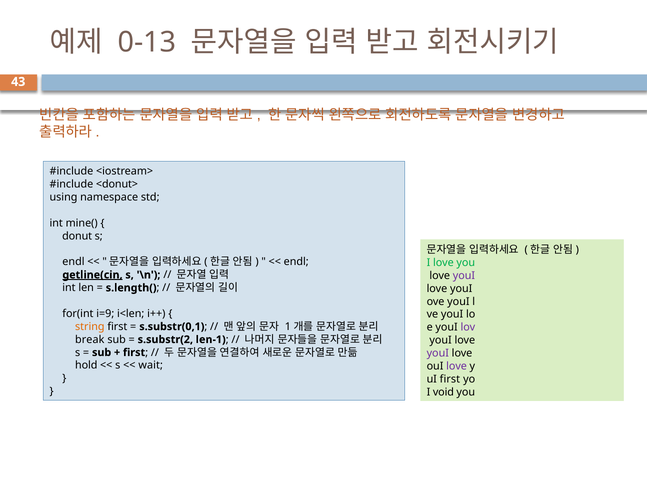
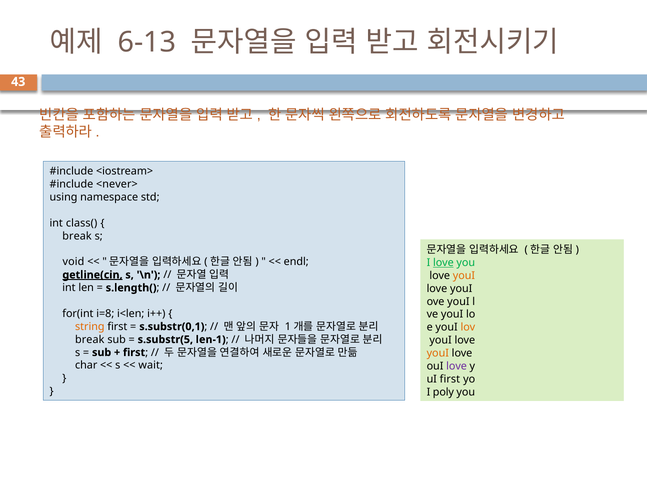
0-13: 0-13 -> 6-13
<donut>: <donut> -> <never>
mine(: mine( -> class(
donut at (77, 236): donut -> break
endl at (73, 262): endl -> void
love at (443, 263) underline: none -> present
youI at (464, 276) colour: purple -> orange
i=9: i=9 -> i=8
lov colour: purple -> orange
s.substr(2: s.substr(2 -> s.substr(5
youI at (438, 353) colour: purple -> orange
hold: hold -> char
void: void -> poly
